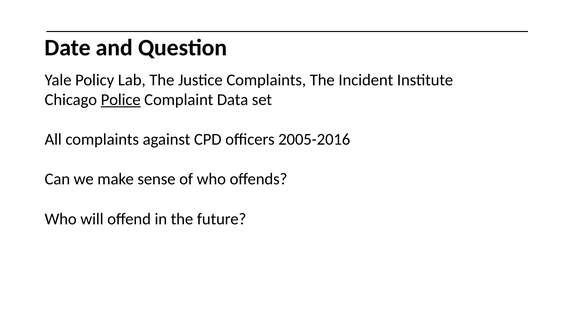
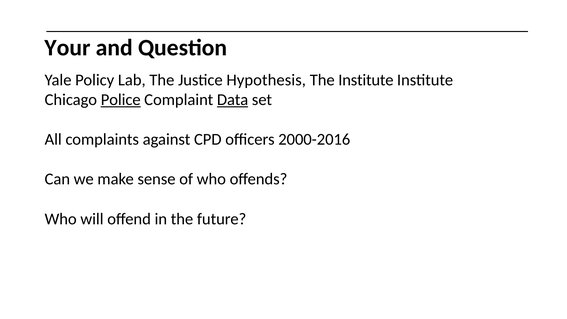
Date: Date -> Your
Justice Complaints: Complaints -> Hypothesis
The Incident: Incident -> Institute
Data underline: none -> present
2005-2016: 2005-2016 -> 2000-2016
